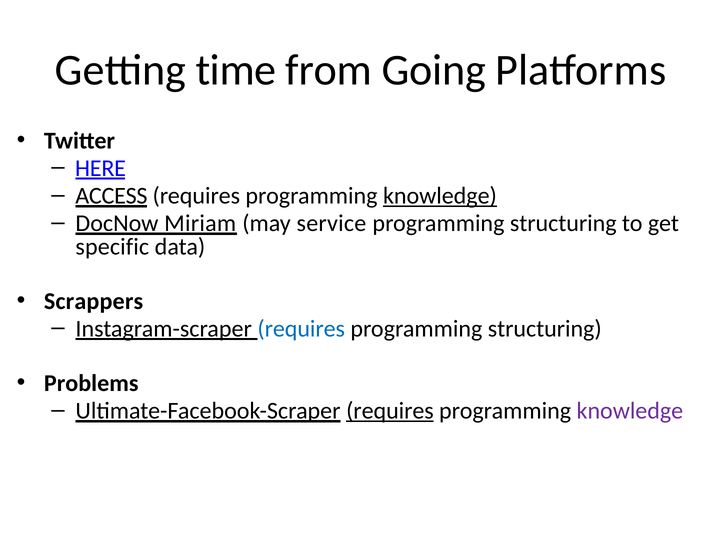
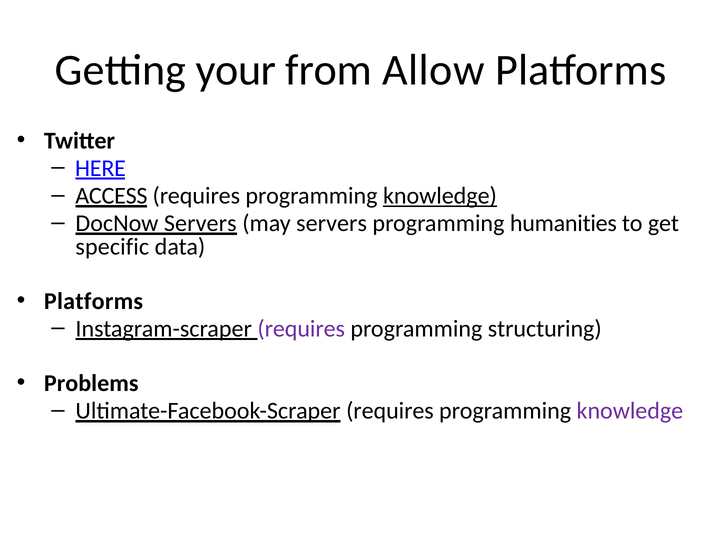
time: time -> your
Going: Going -> Allow
DocNow Miriam: Miriam -> Servers
may service: service -> servers
structuring at (563, 223): structuring -> humanities
Scrappers at (94, 301): Scrappers -> Platforms
requires at (301, 328) colour: blue -> purple
requires at (390, 410) underline: present -> none
